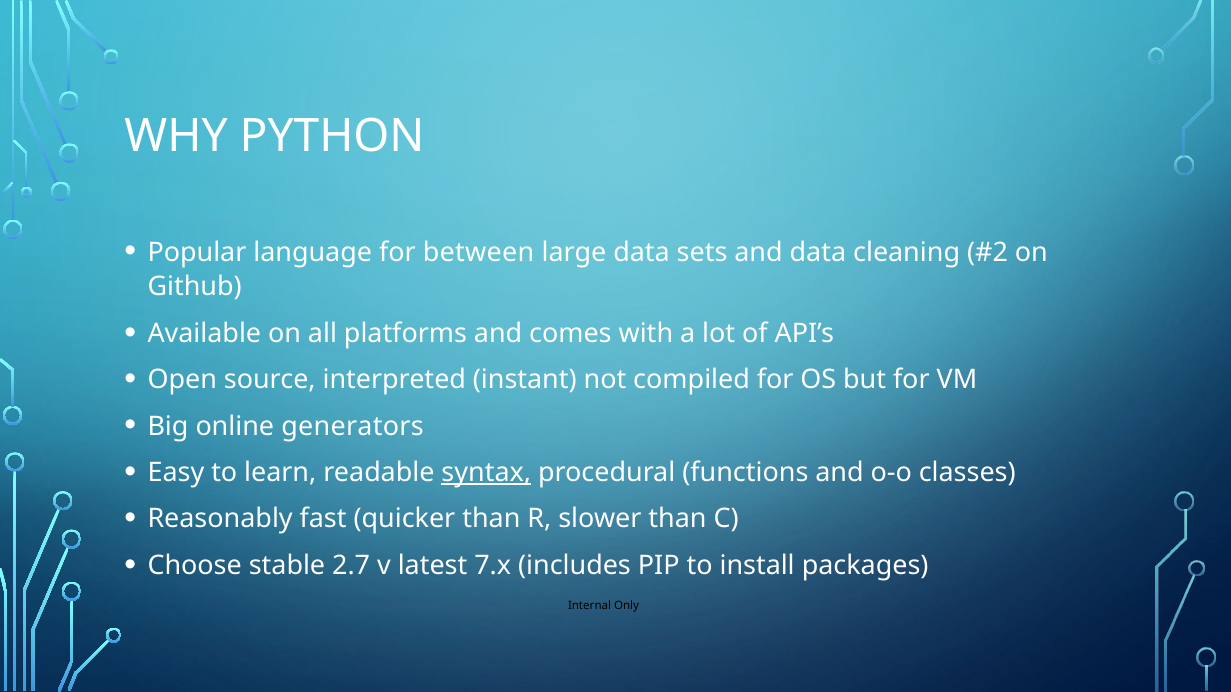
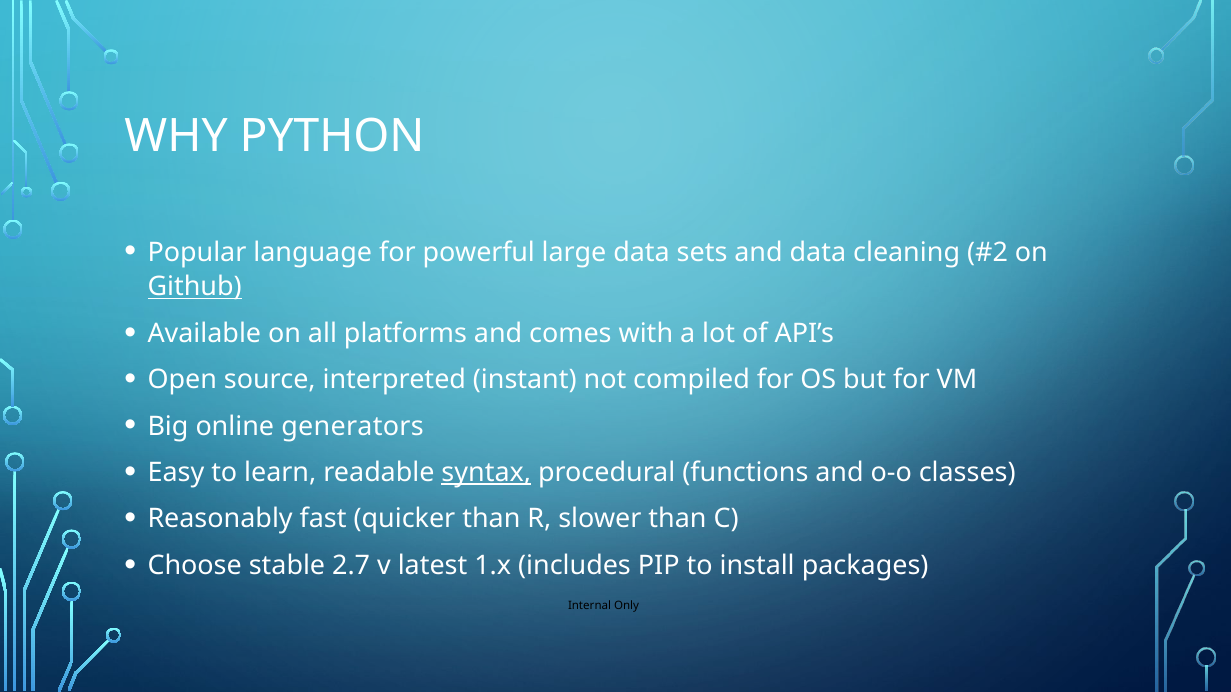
between: between -> powerful
Github underline: none -> present
7.x: 7.x -> 1.x
